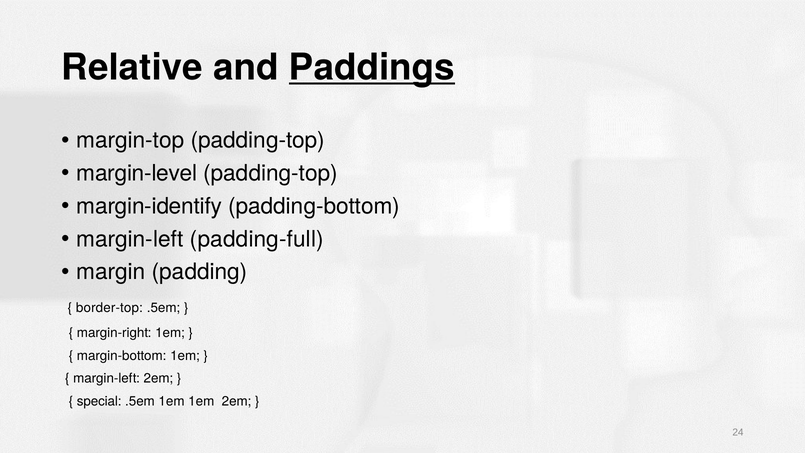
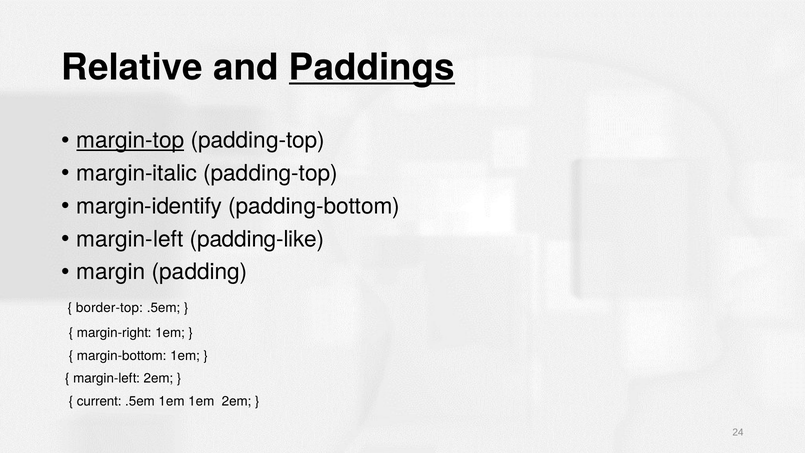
margin-top underline: none -> present
margin-level: margin-level -> margin-italic
padding-full: padding-full -> padding-like
special: special -> current
